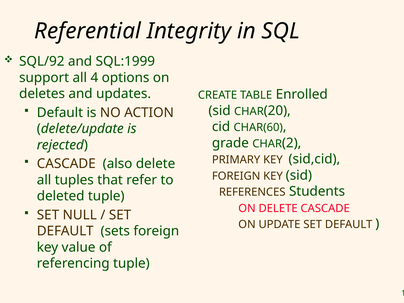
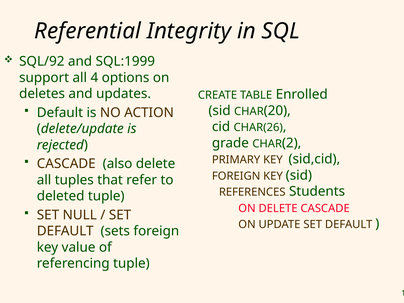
CHAR(60: CHAR(60 -> CHAR(26
